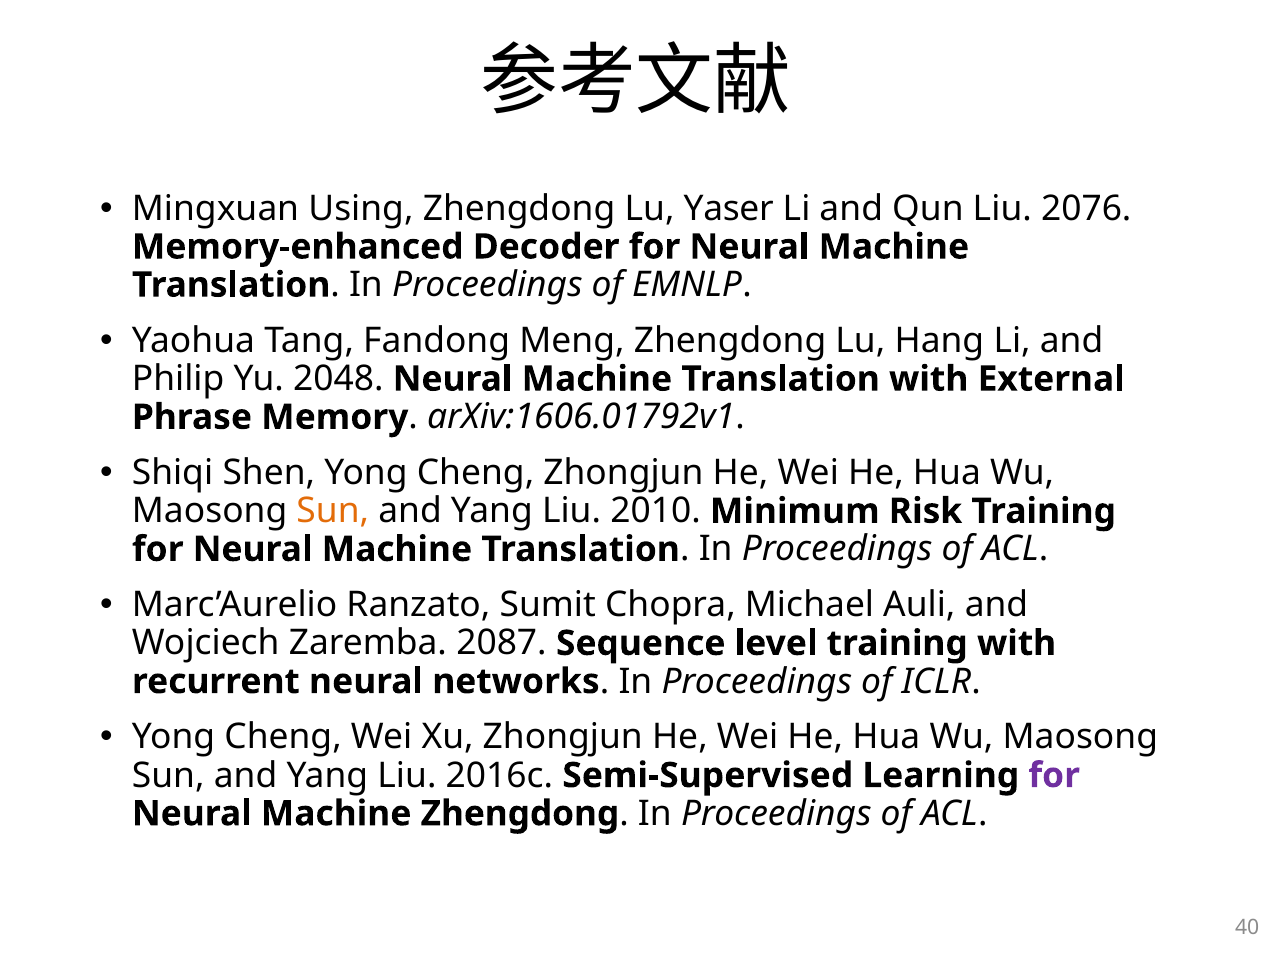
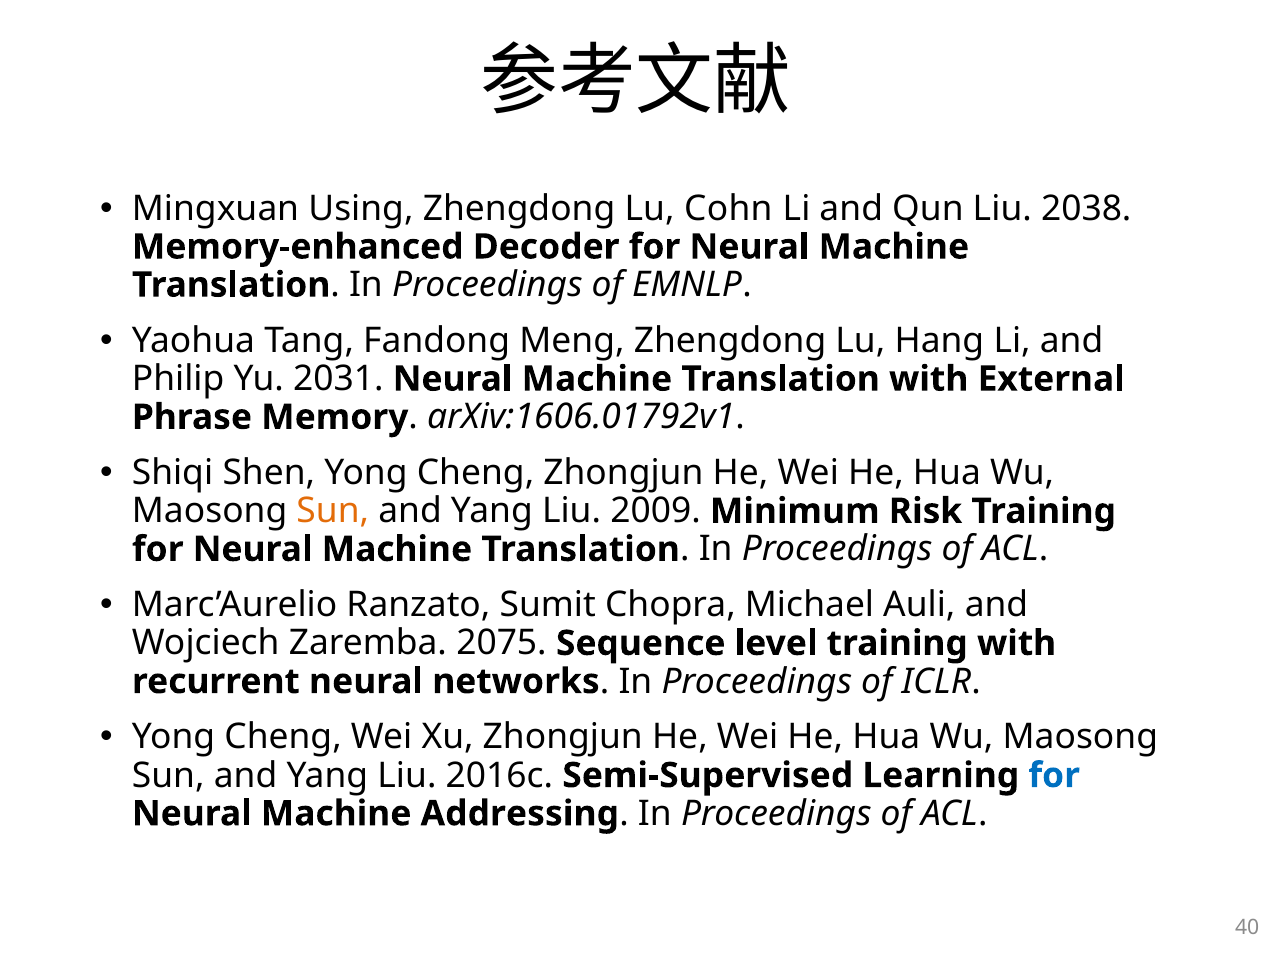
Yaser: Yaser -> Cohn
2076: 2076 -> 2038
2048: 2048 -> 2031
2010: 2010 -> 2009
2087: 2087 -> 2075
for at (1054, 775) colour: purple -> blue
Machine Zhengdong: Zhengdong -> Addressing
